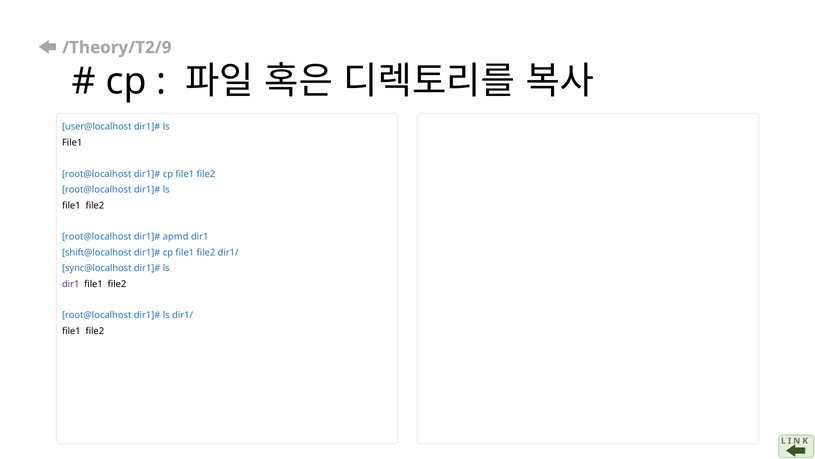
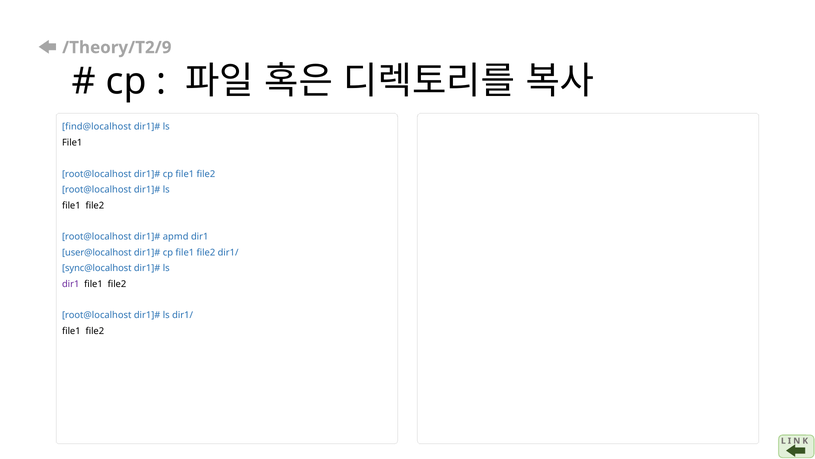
user@localhost: user@localhost -> find@localhost
shift@localhost: shift@localhost -> user@localhost
